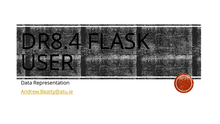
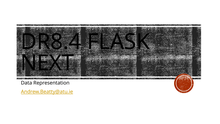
USER: USER -> NEXT
